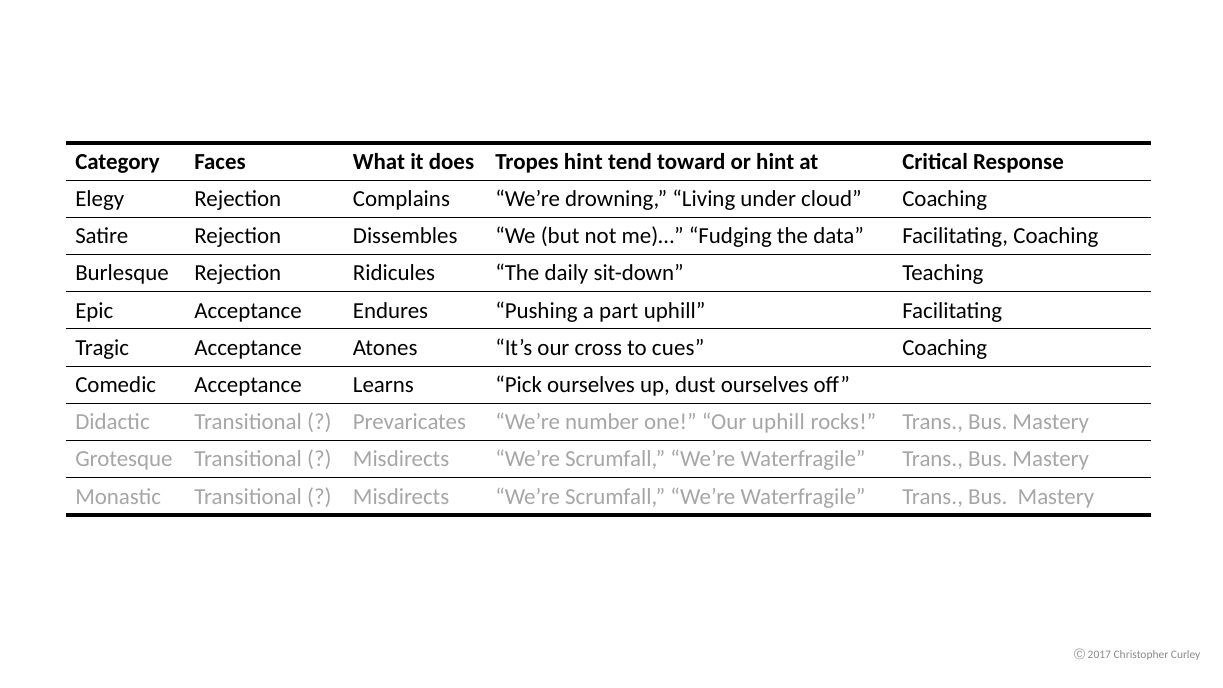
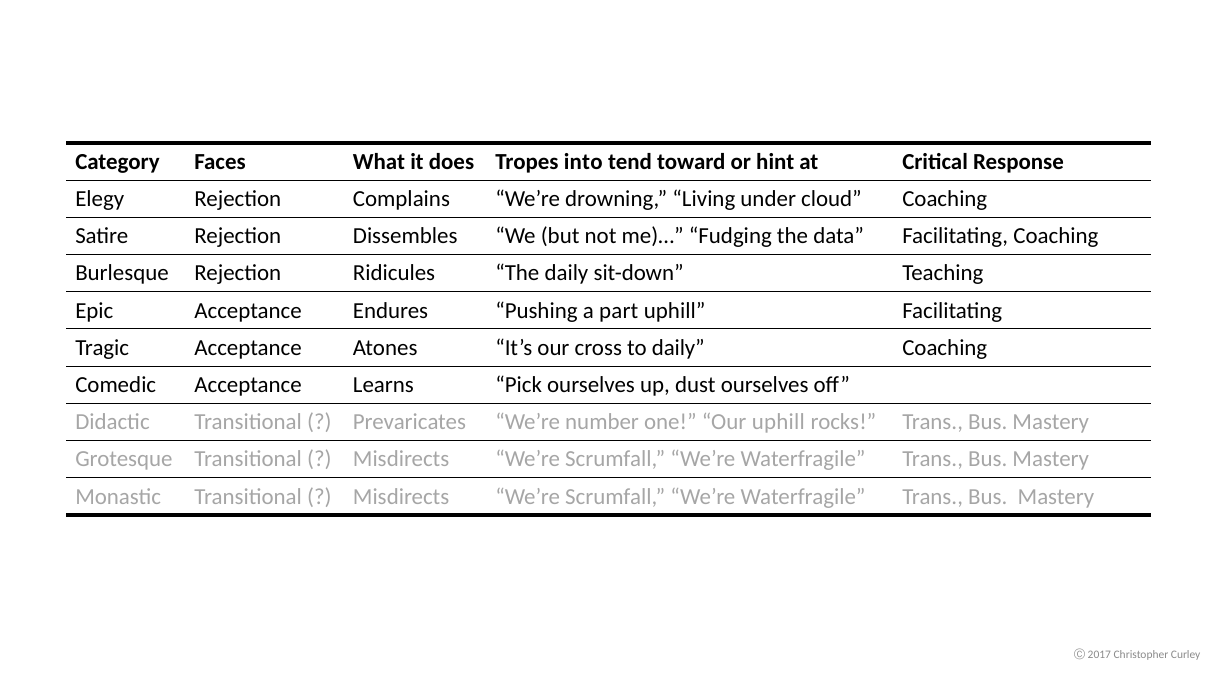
Tropes hint: hint -> into
to cues: cues -> daily
